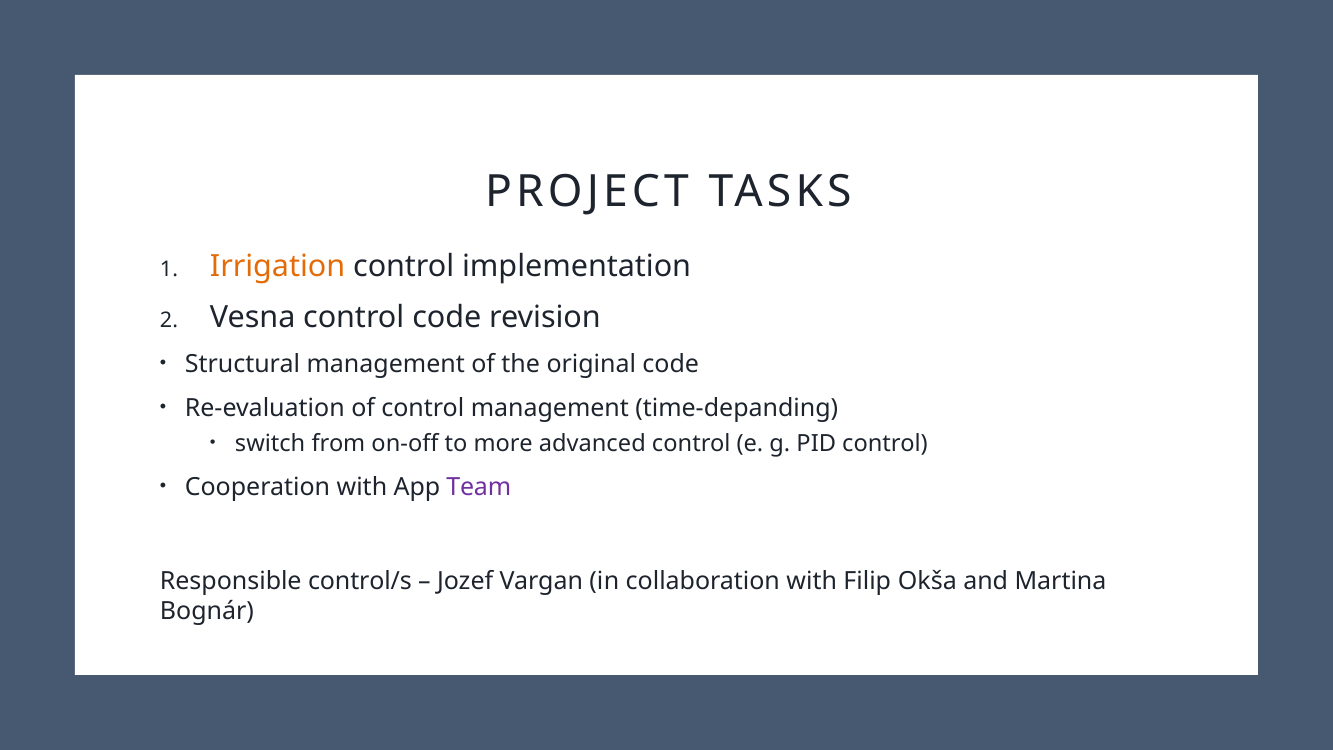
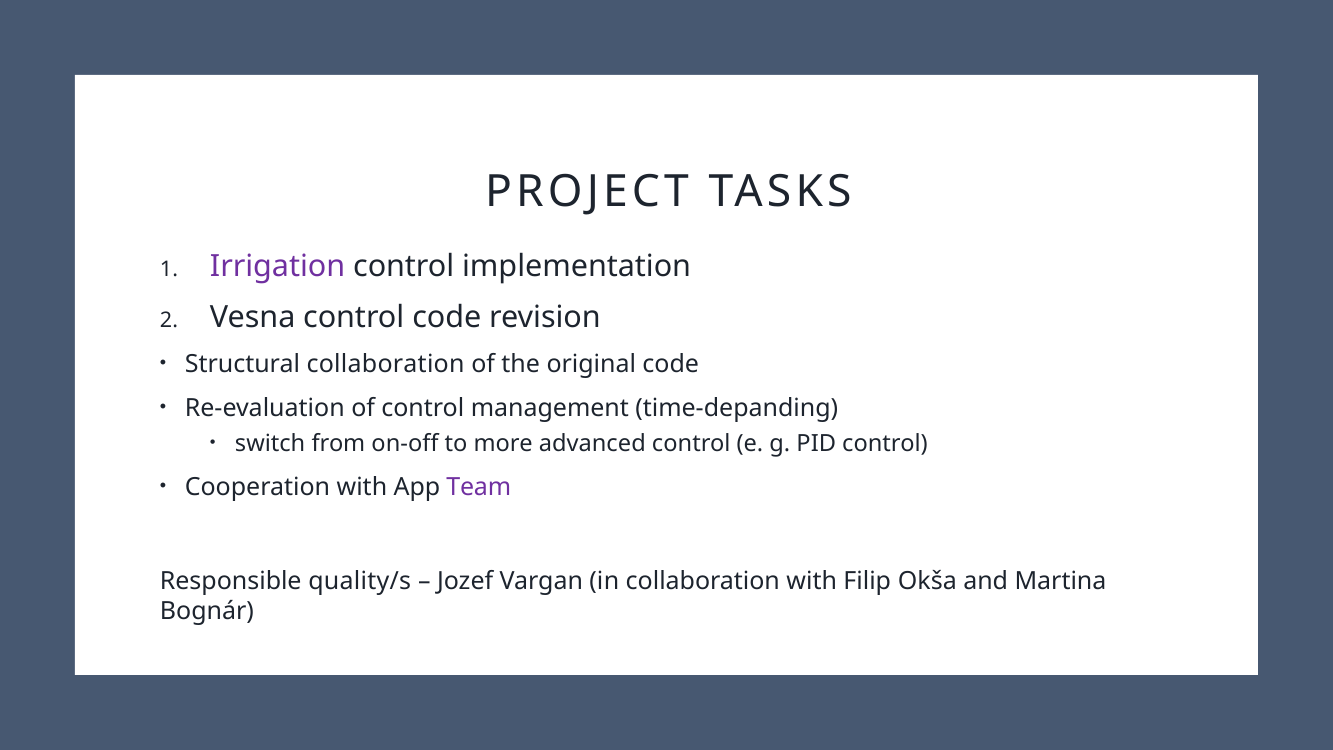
Irrigation colour: orange -> purple
Structural management: management -> collaboration
control/s: control/s -> quality/s
